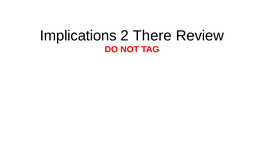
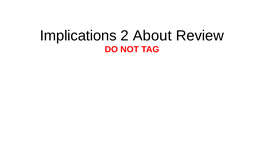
There: There -> About
